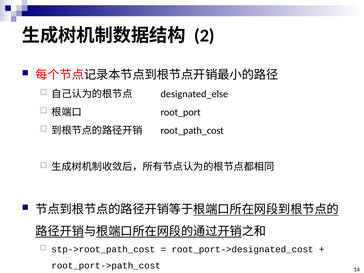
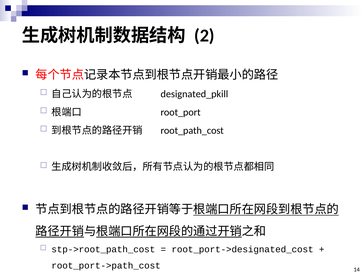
designated_else: designated_else -> designated_pkill
